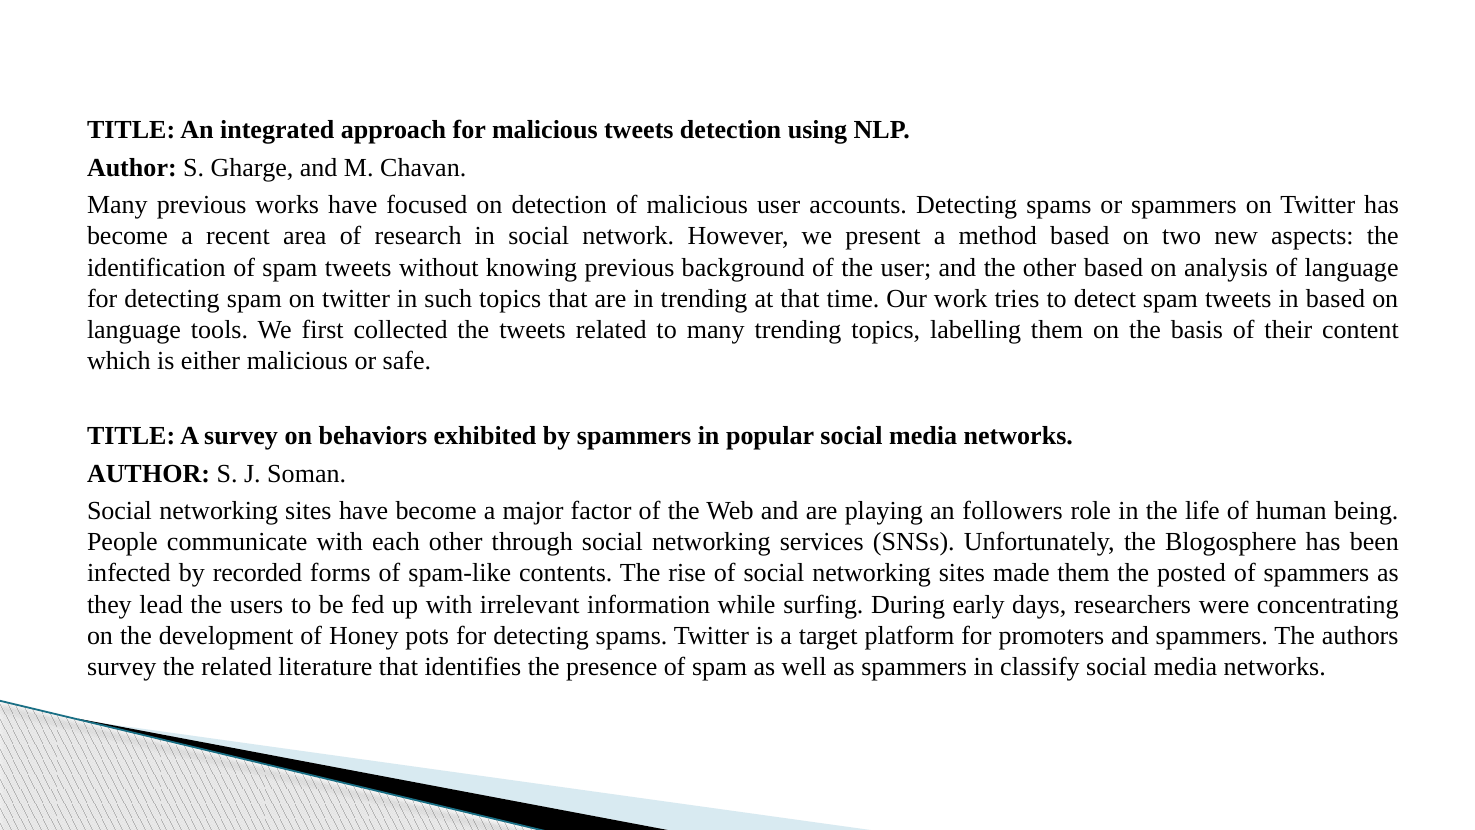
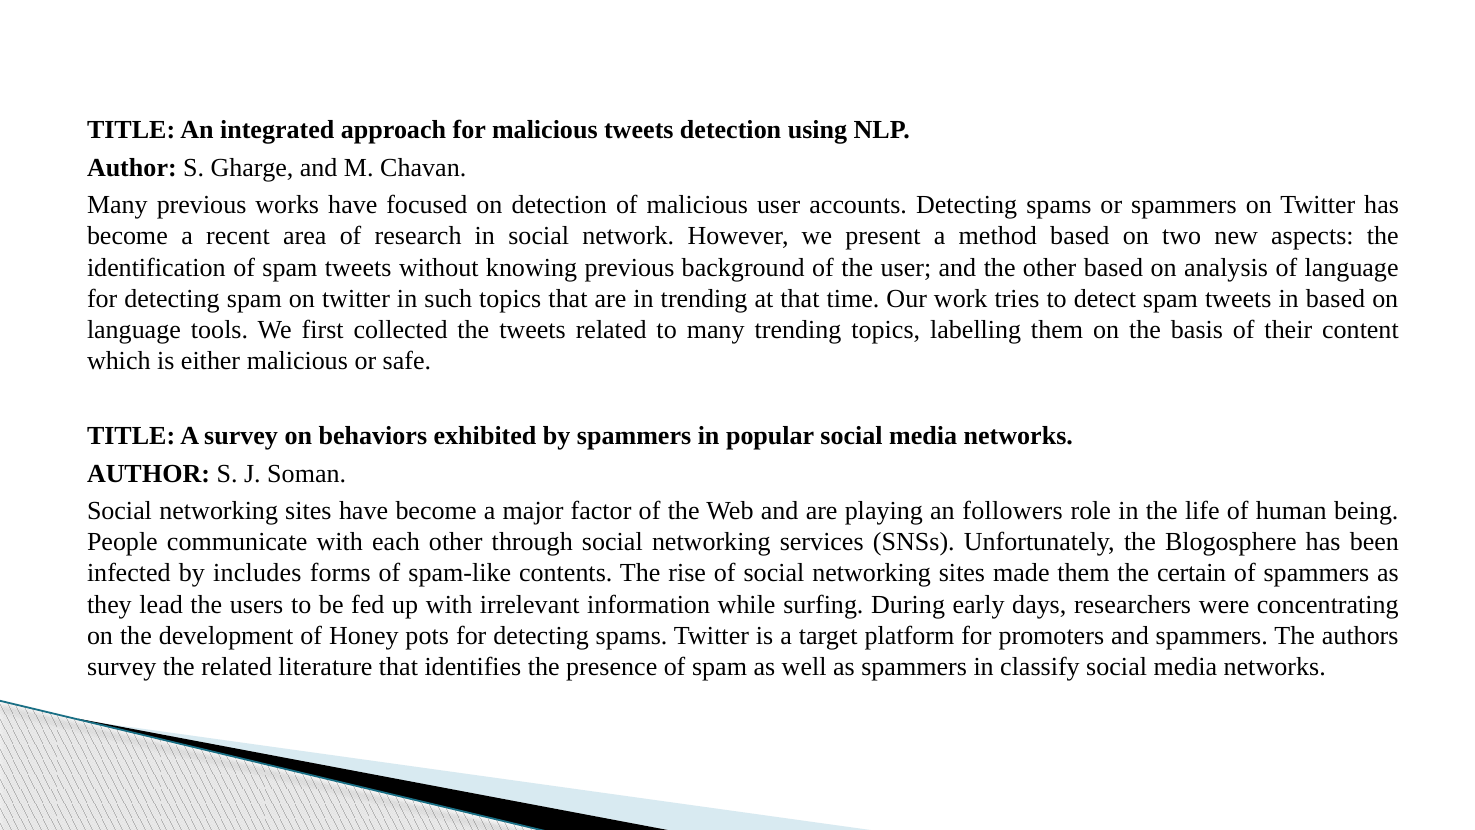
recorded: recorded -> includes
posted: posted -> certain
